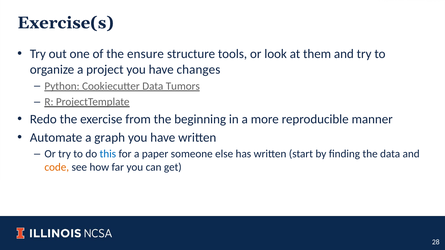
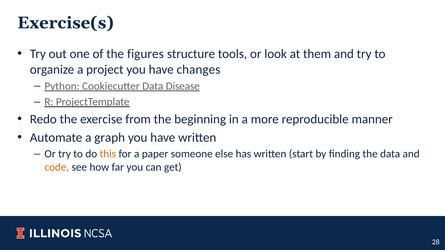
ensure: ensure -> figures
Tumors: Tumors -> Disease
this colour: blue -> orange
